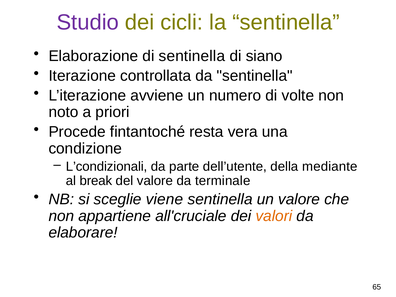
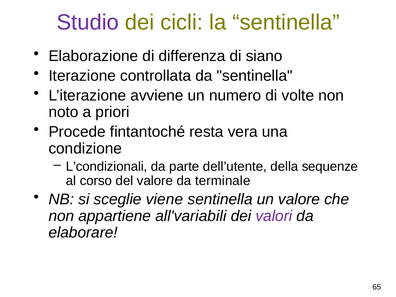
di sentinella: sentinella -> differenza
mediante: mediante -> sequenze
break: break -> corso
all'cruciale: all'cruciale -> all'variabili
valori colour: orange -> purple
